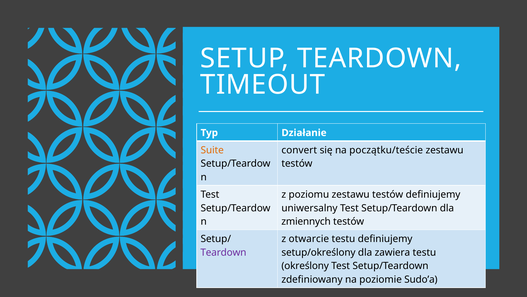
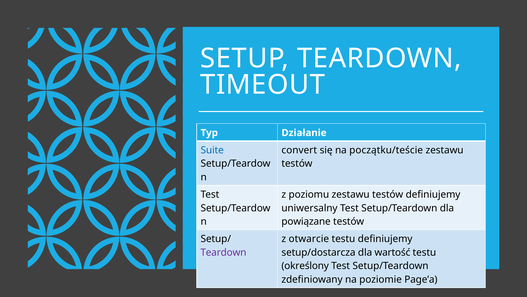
Suite colour: orange -> blue
zmiennych: zmiennych -> powiązane
setup/określony: setup/określony -> setup/dostarcza
zawiera: zawiera -> wartość
Sudo’a: Sudo’a -> Page’a
